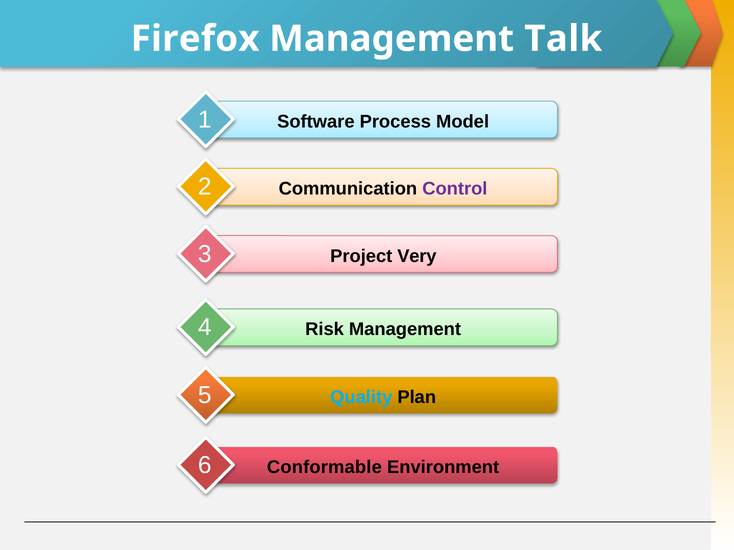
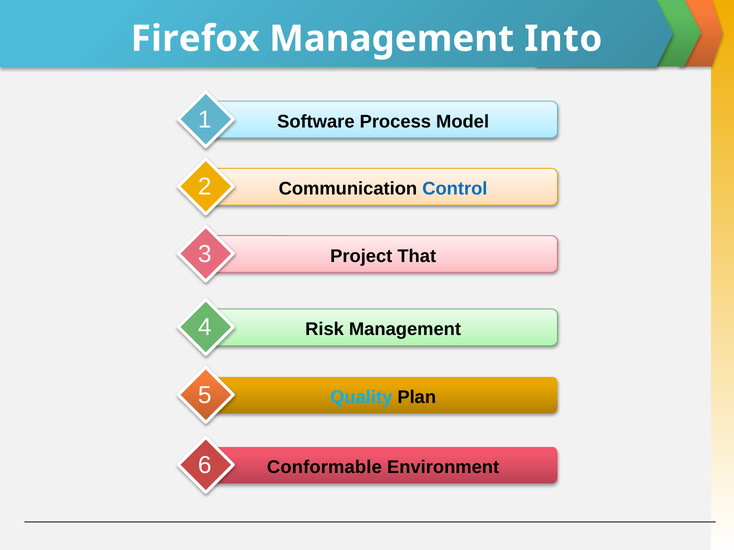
Talk: Talk -> Into
Control colour: purple -> blue
Very: Very -> That
